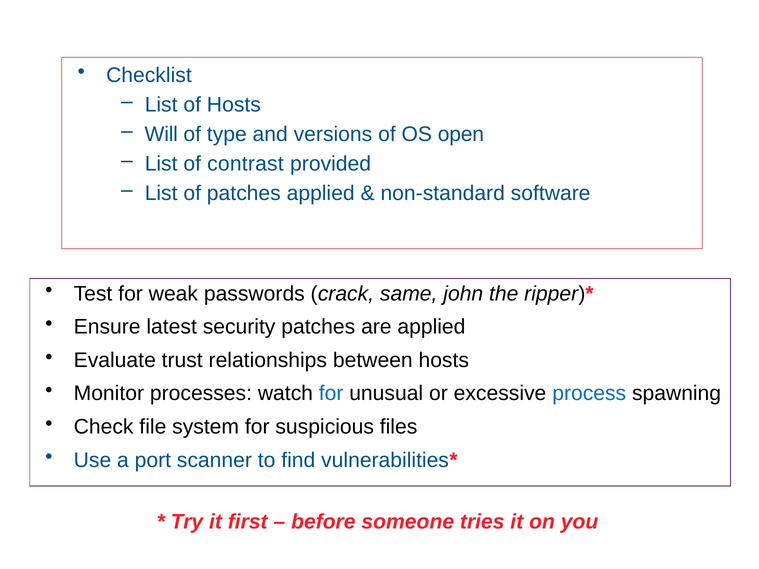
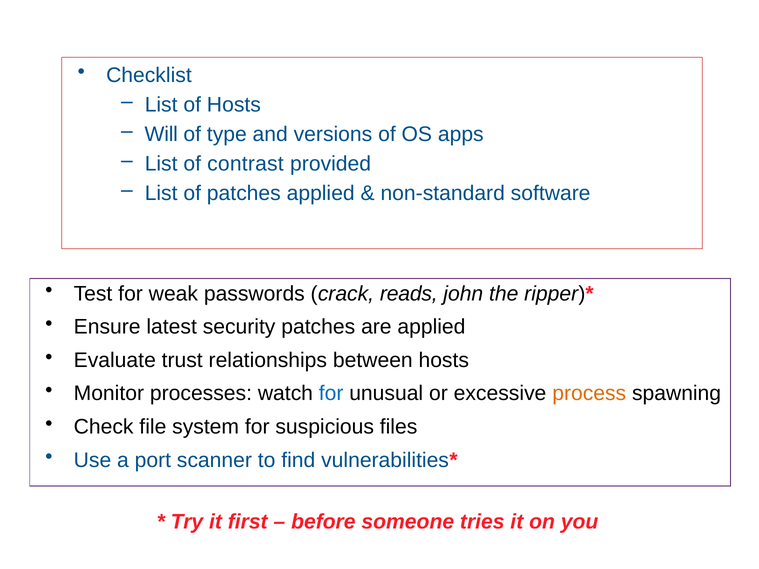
open: open -> apps
same: same -> reads
process colour: blue -> orange
